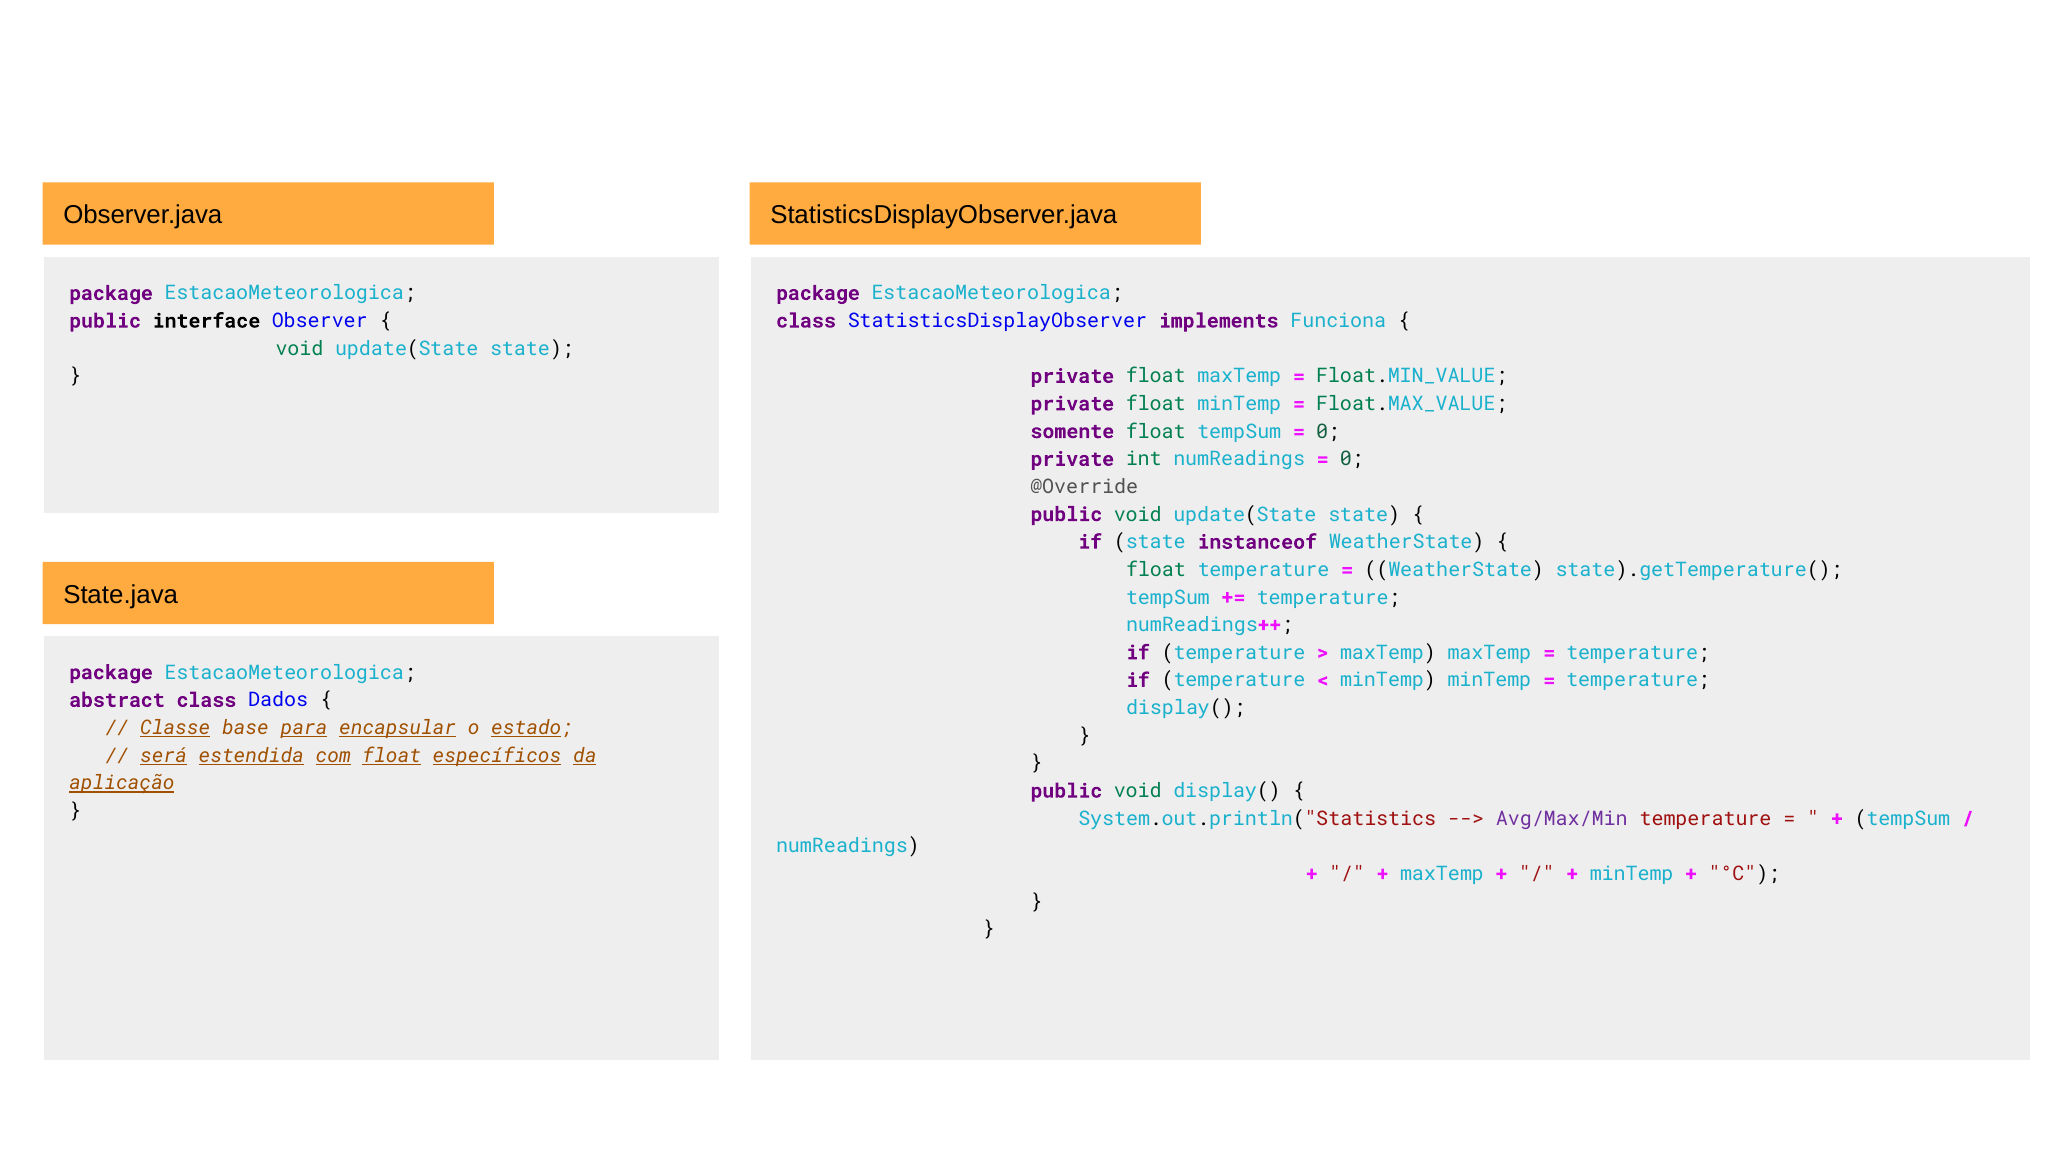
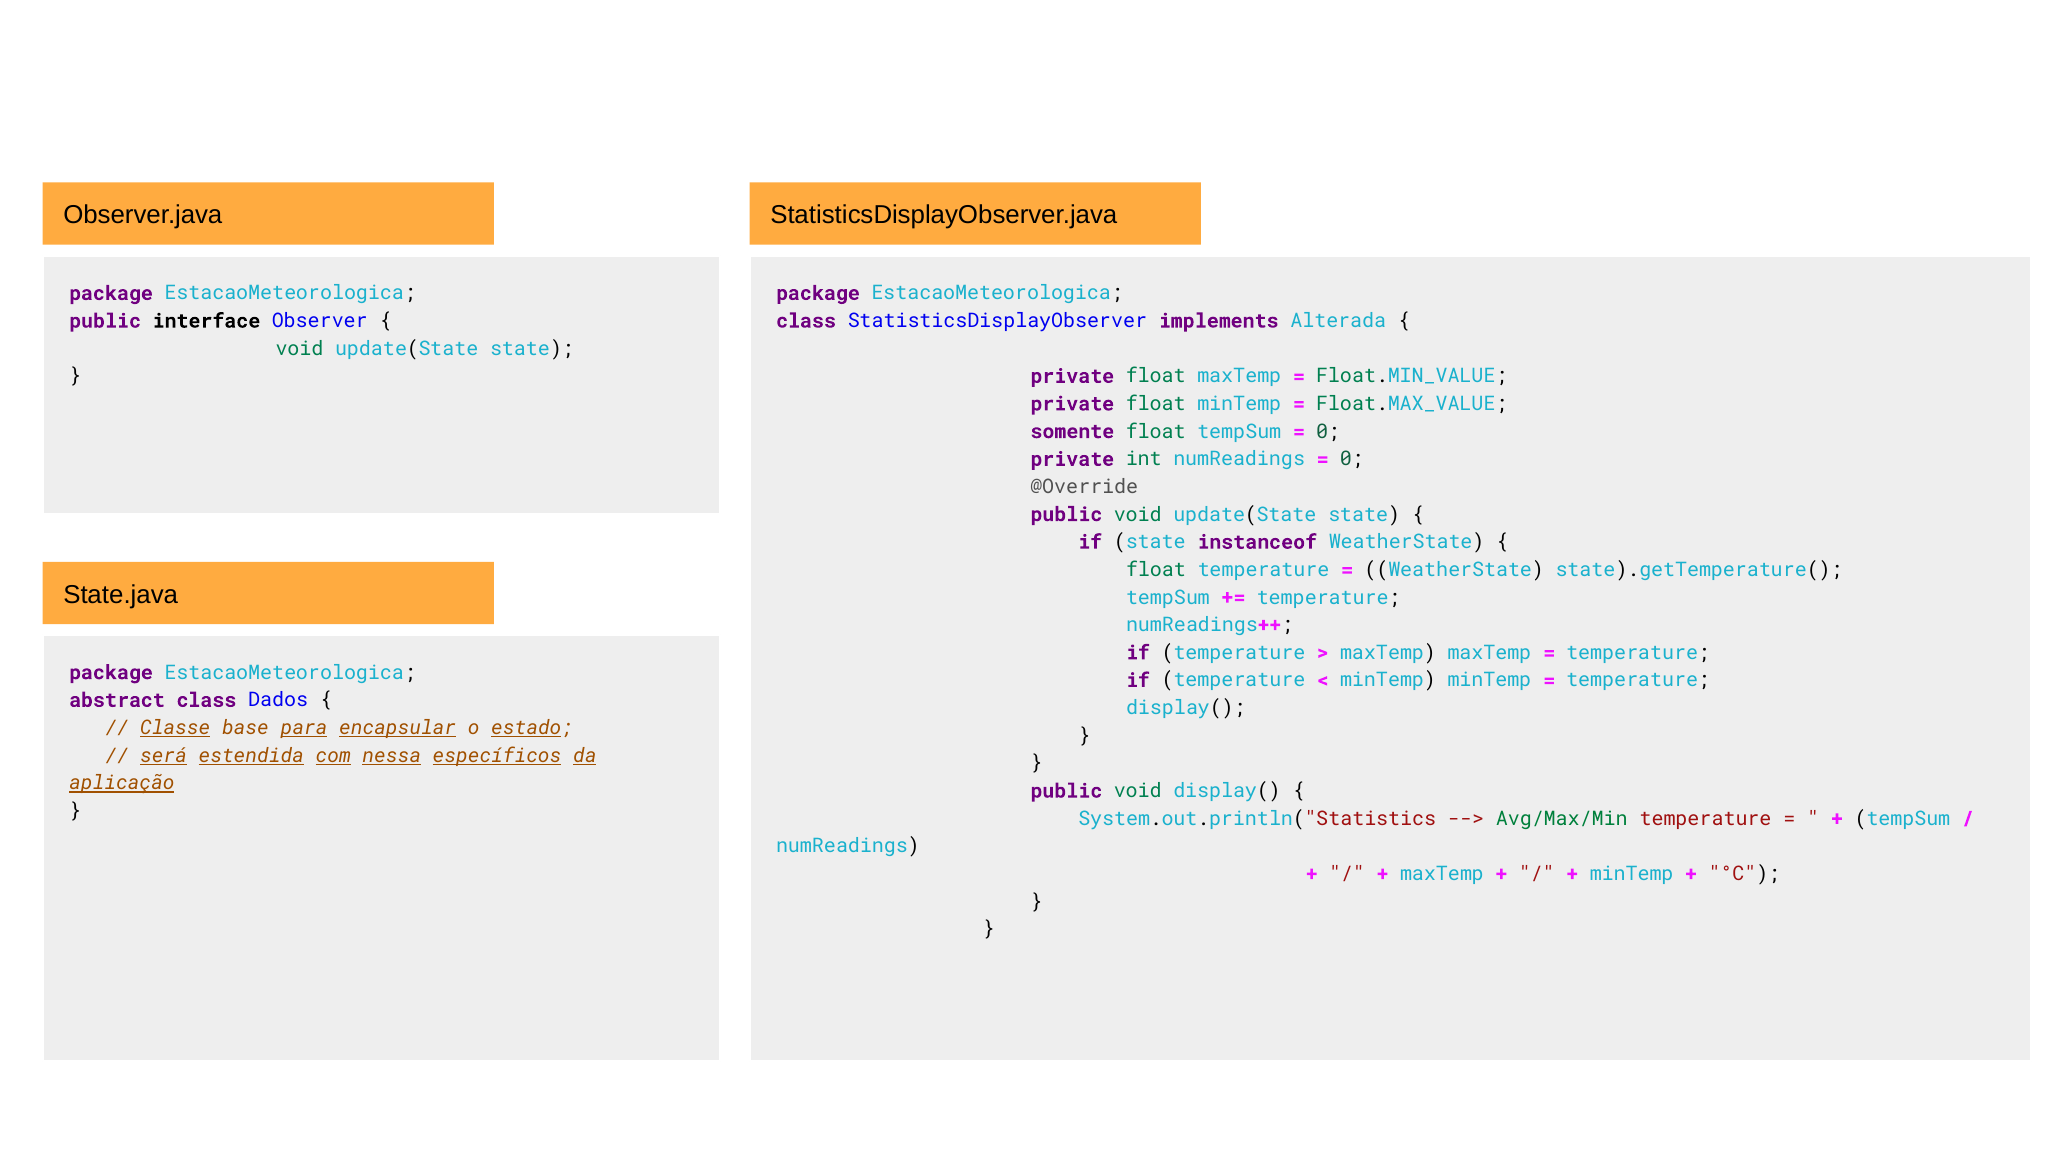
Funciona: Funciona -> Alterada
com float: float -> nessa
Avg/Max/Min colour: purple -> green
